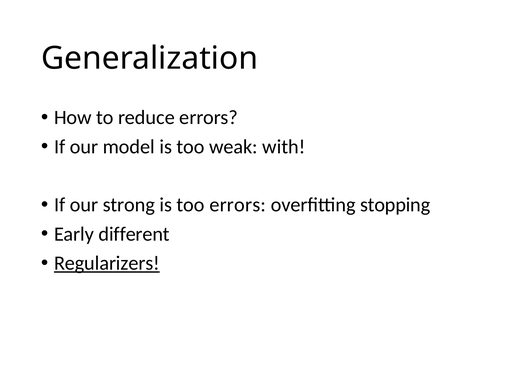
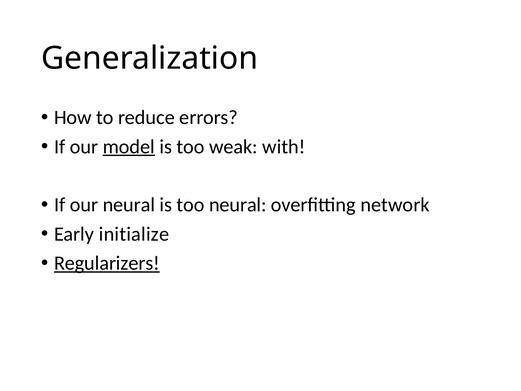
model underline: none -> present
our strong: strong -> neural
too errors: errors -> neural
stopping: stopping -> network
different: different -> initialize
